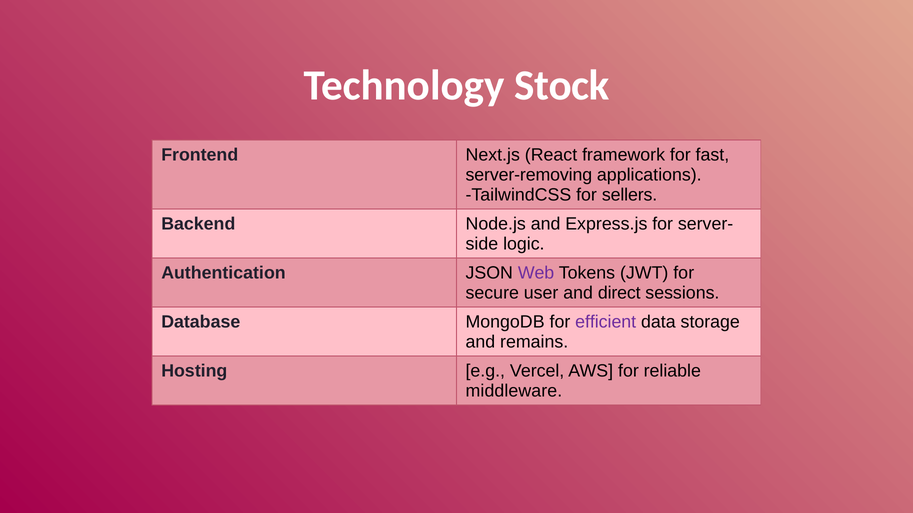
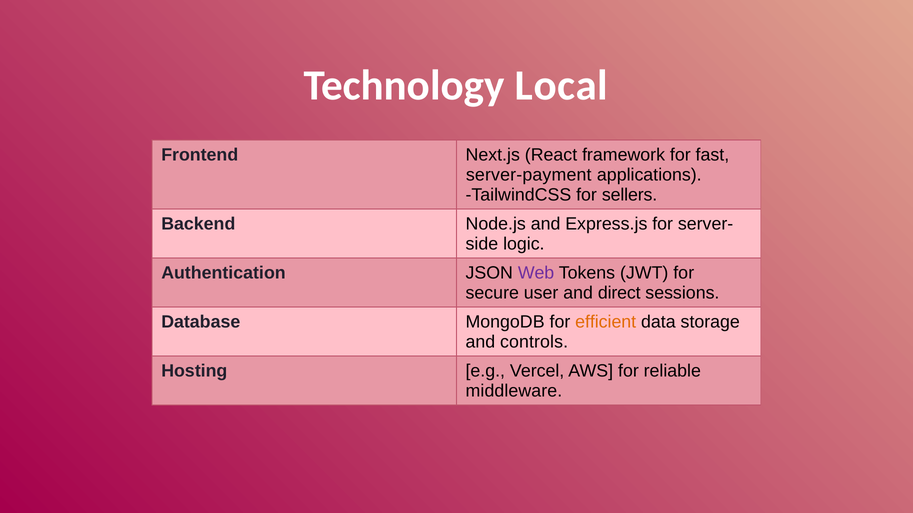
Stock: Stock -> Local
server-removing: server-removing -> server-payment
efficient colour: purple -> orange
remains: remains -> controls
